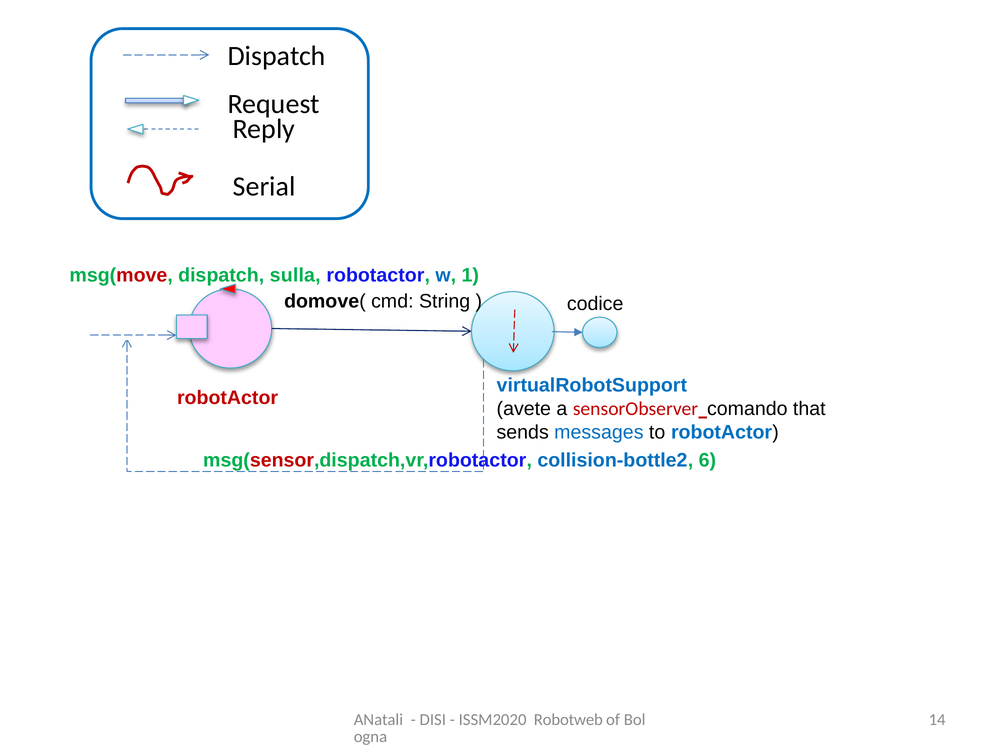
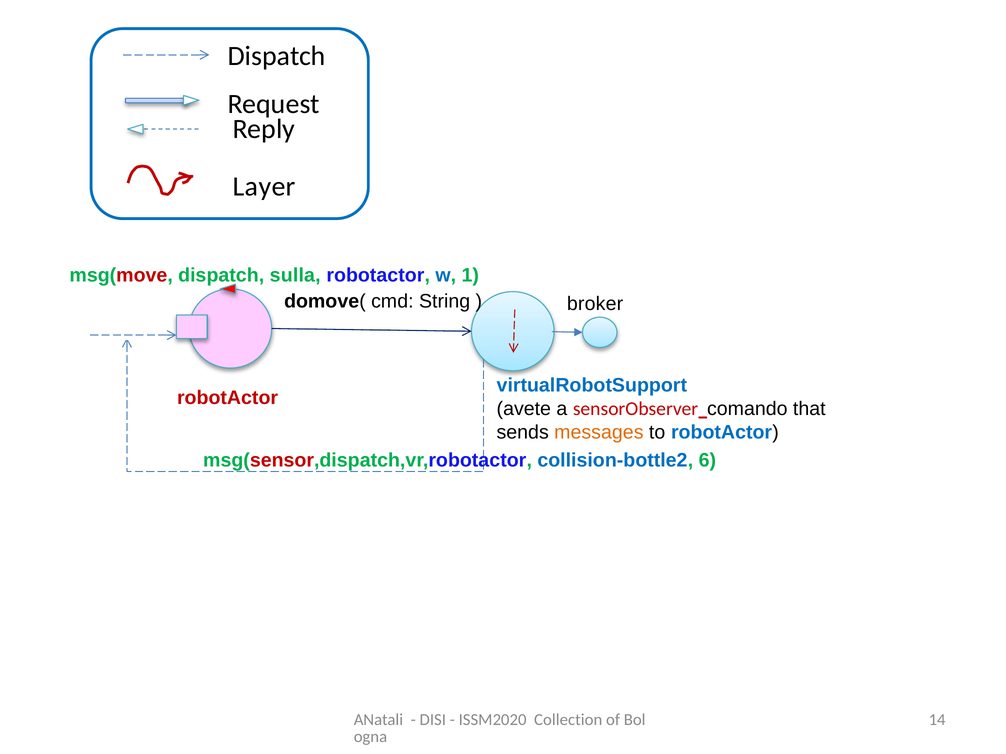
Serial: Serial -> Layer
codice: codice -> broker
messages colour: blue -> orange
Robotweb: Robotweb -> Collection
